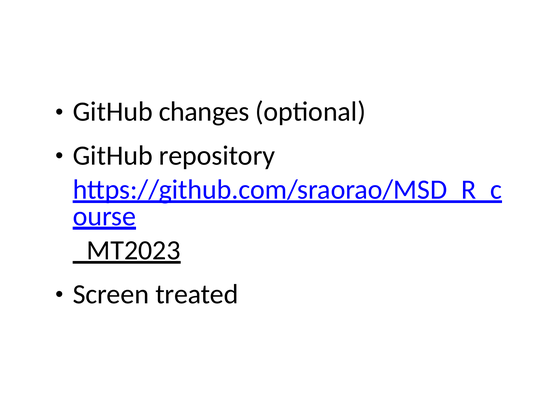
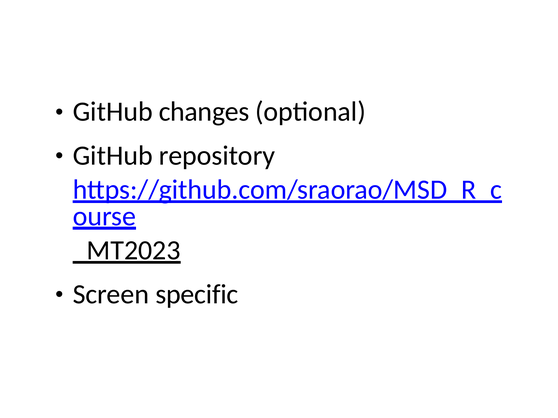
treated: treated -> specific
